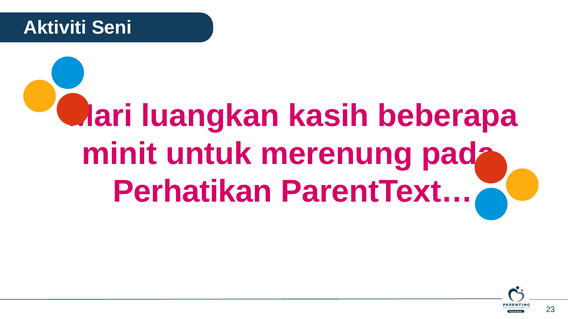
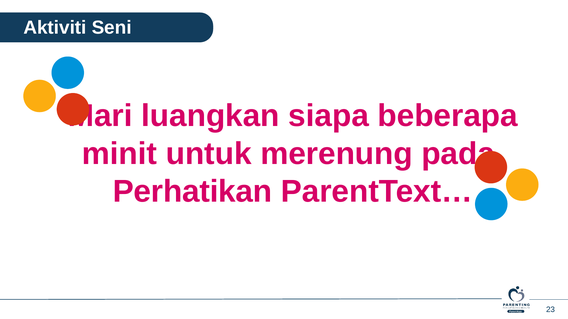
kasih: kasih -> siapa
